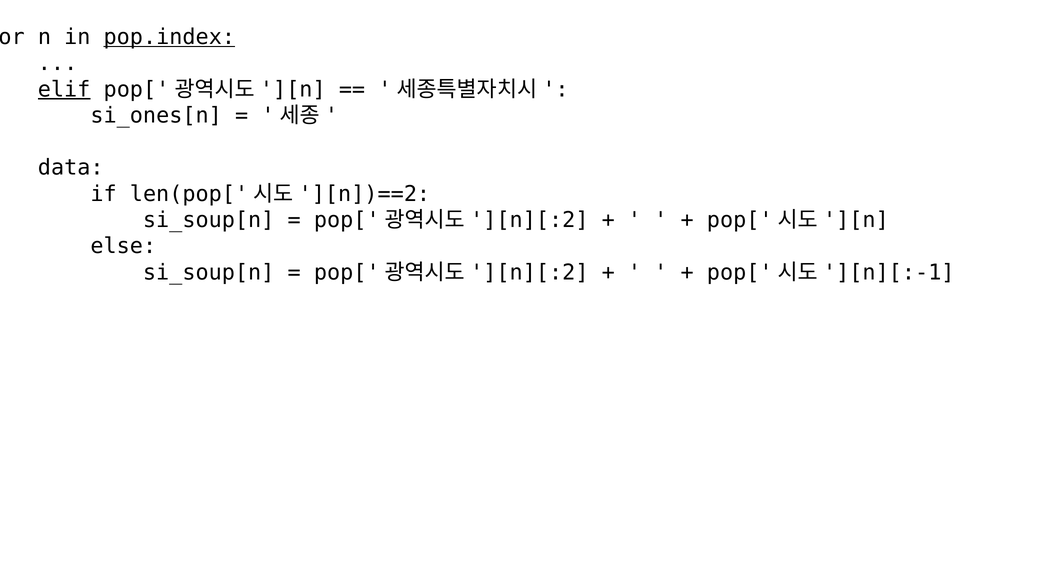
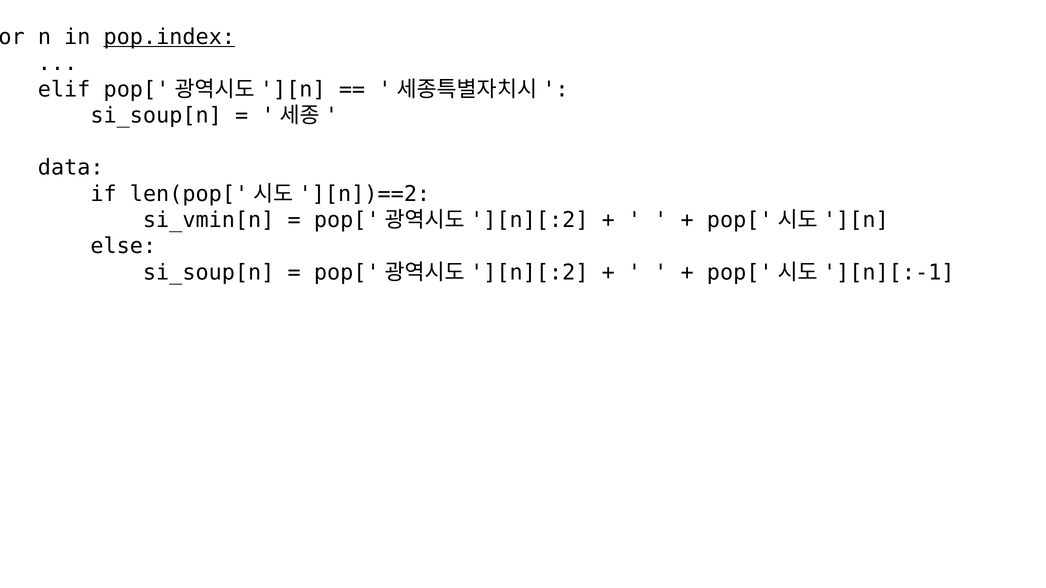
elif underline: present -> none
si_ones[n at (156, 116): si_ones[n -> si_soup[n
si_soup[n at (209, 220): si_soup[n -> si_vmin[n
